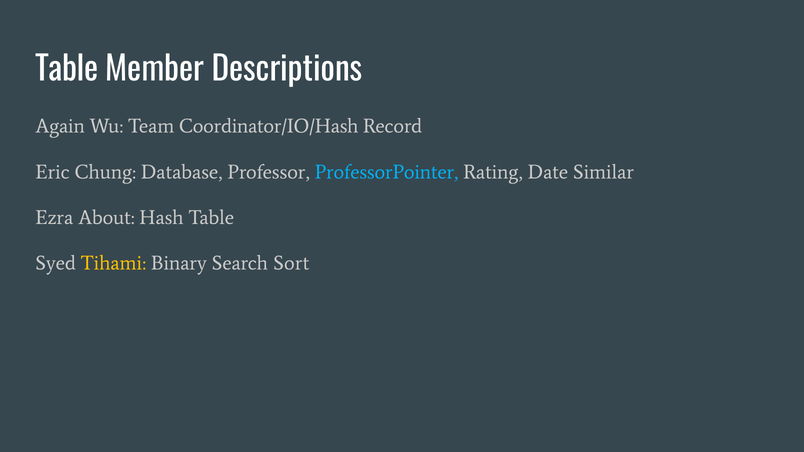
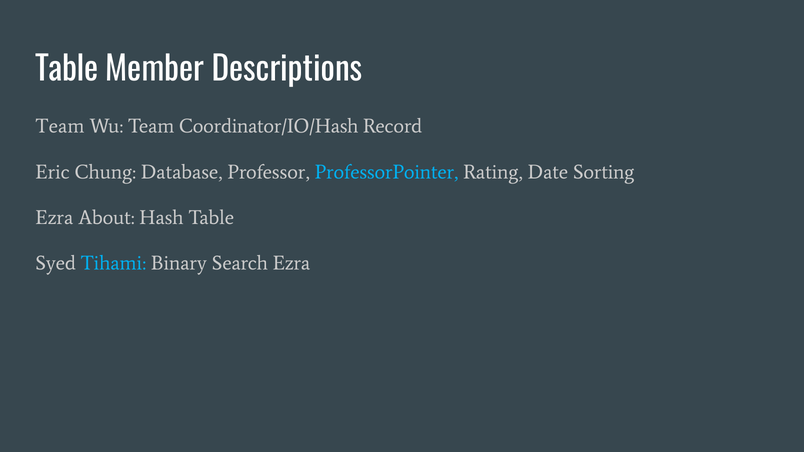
Again at (60, 126): Again -> Team
Similar: Similar -> Sorting
Tihami colour: yellow -> light blue
Search Sort: Sort -> Ezra
